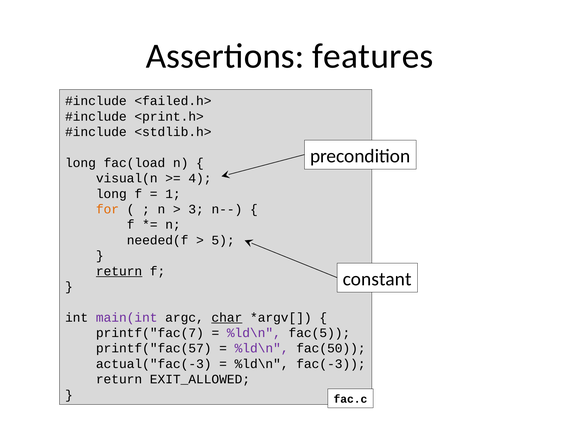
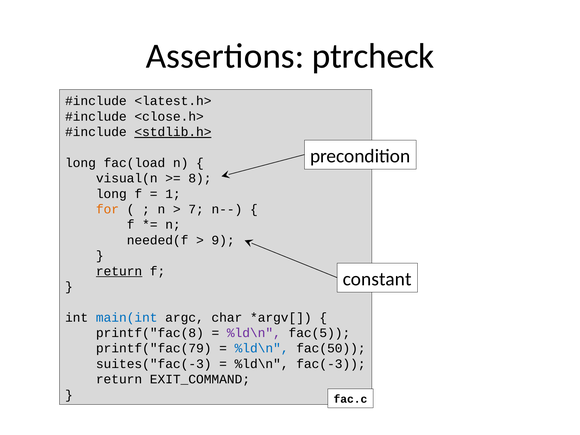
features: features -> ptrcheck
<failed.h>: <failed.h> -> <latest.h>
<print.h>: <print.h> -> <close.h>
<stdlib.h> underline: none -> present
4: 4 -> 8
3: 3 -> 7
5: 5 -> 9
main(int colour: purple -> blue
char underline: present -> none
printf("fac(7: printf("fac(7 -> printf("fac(8
printf("fac(57: printf("fac(57 -> printf("fac(79
%ld\n at (262, 348) colour: purple -> blue
actual("fac(-3: actual("fac(-3 -> suites("fac(-3
EXIT_ALLOWED: EXIT_ALLOWED -> EXIT_COMMAND
